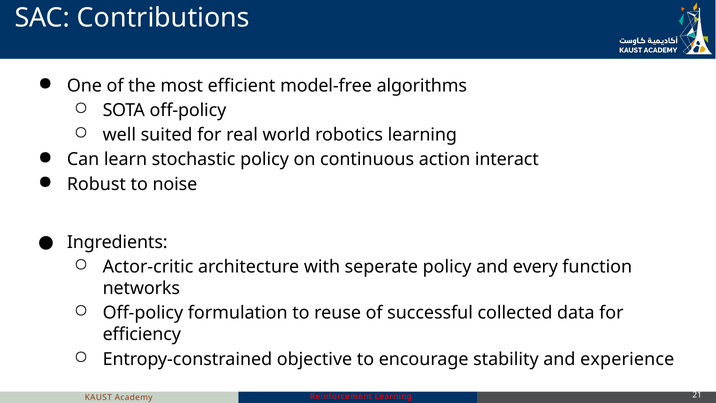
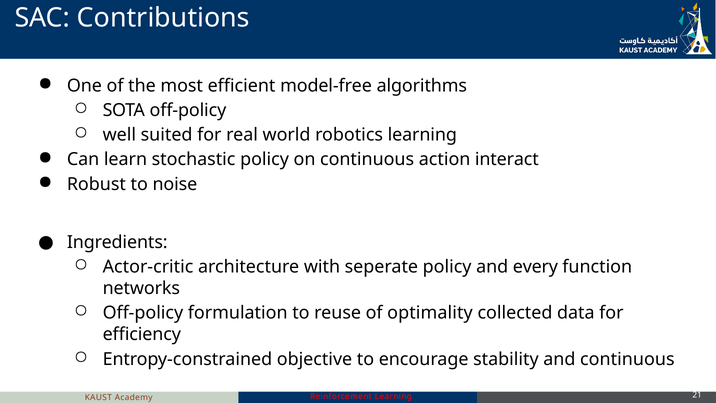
successful: successful -> optimality
and experience: experience -> continuous
